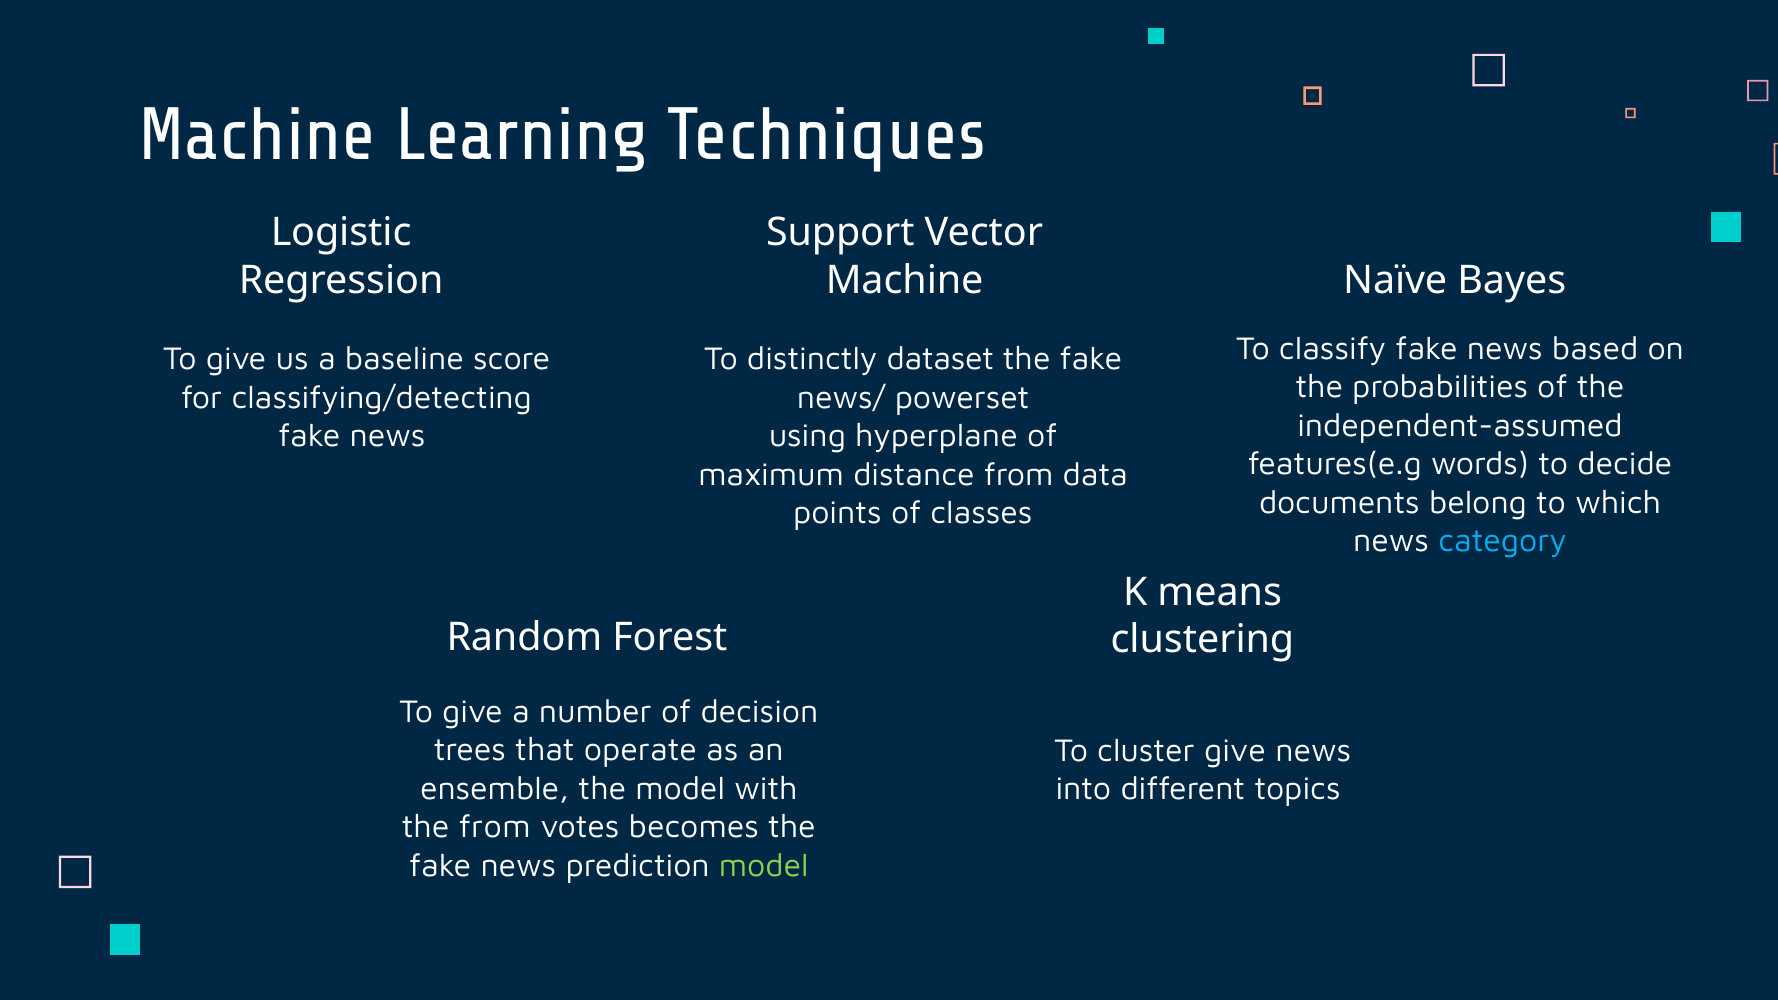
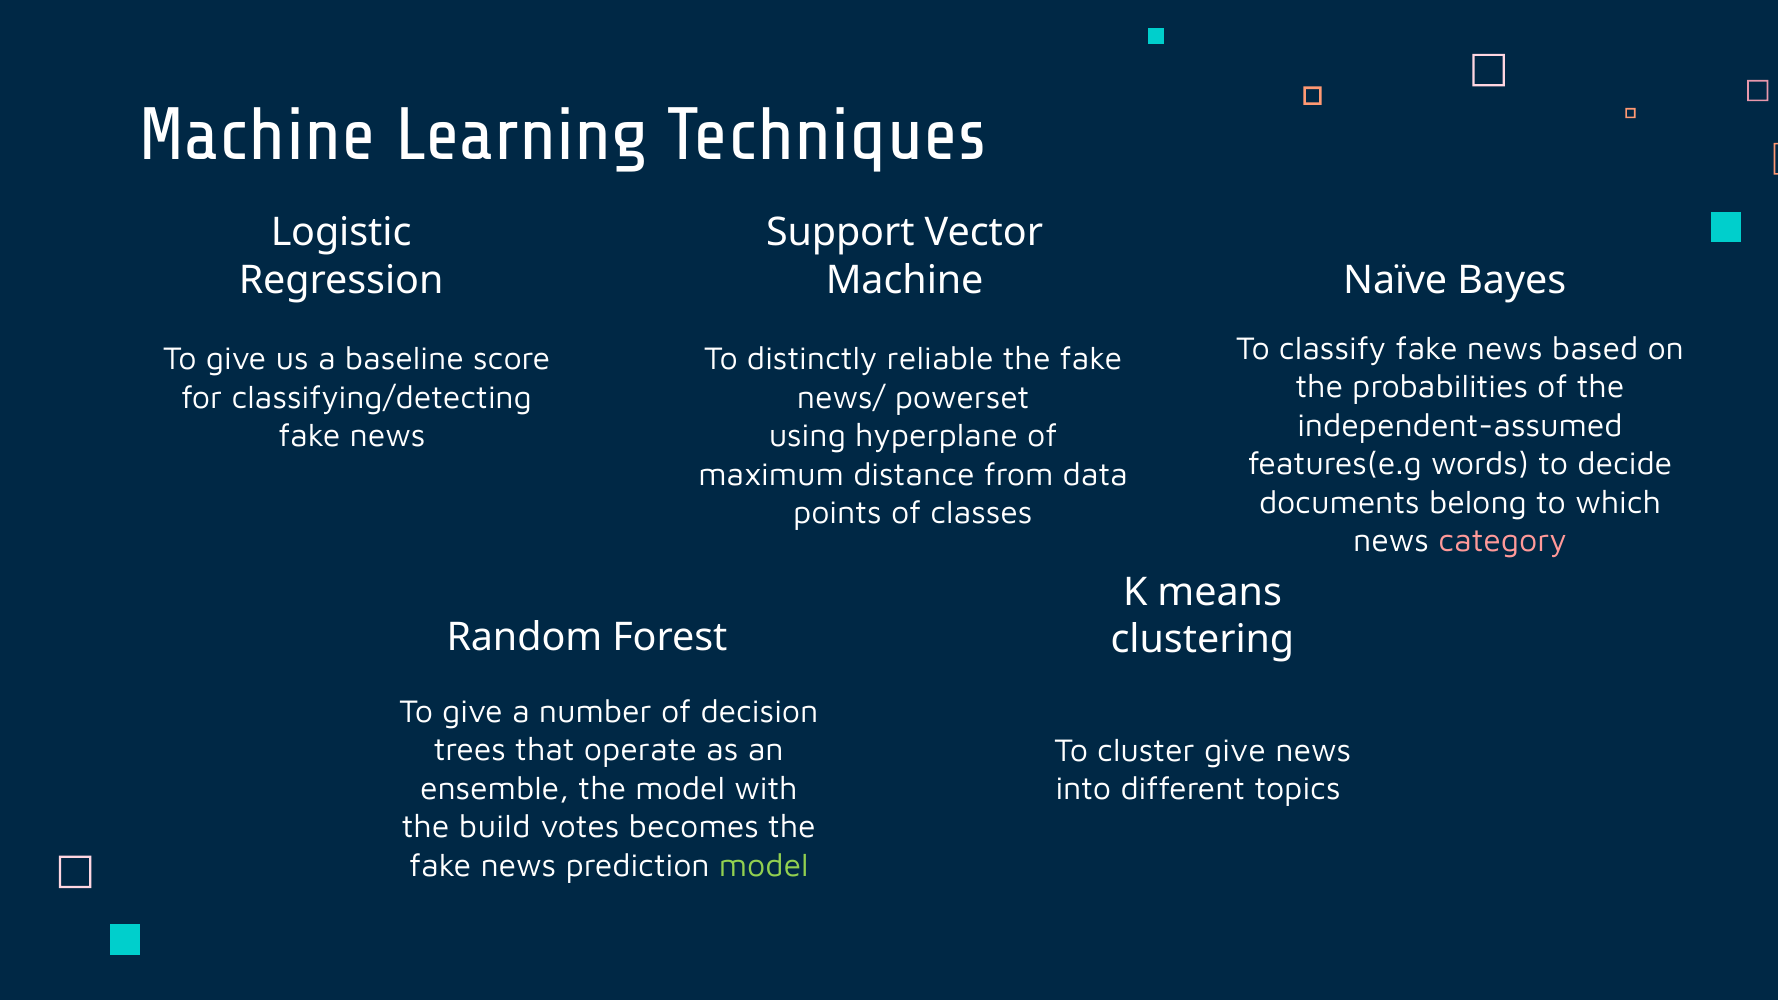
dataset: dataset -> reliable
category colour: light blue -> pink
the from: from -> build
